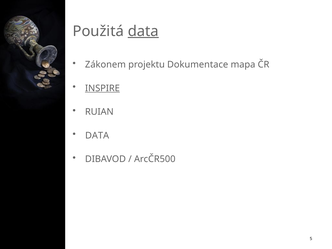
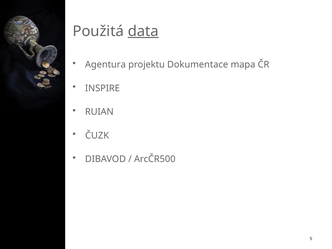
Zákonem: Zákonem -> Agentura
INSPIRE underline: present -> none
DATA at (97, 136): DATA -> ČUZK
